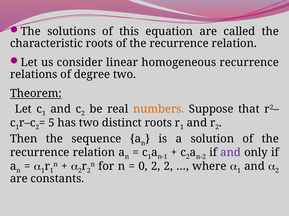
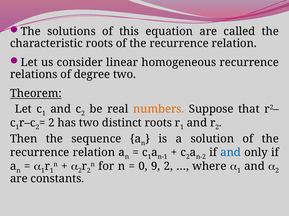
5 at (51, 123): 5 -> 2
and at (231, 153) colour: purple -> blue
0 2: 2 -> 9
